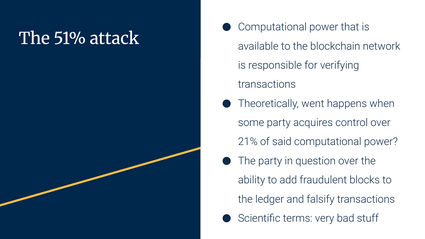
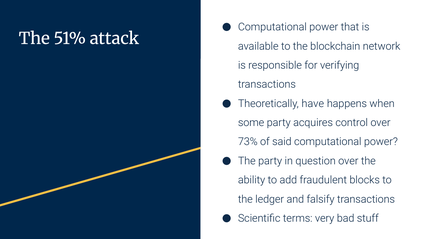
went: went -> have
21%: 21% -> 73%
